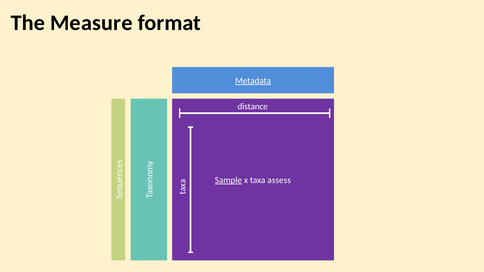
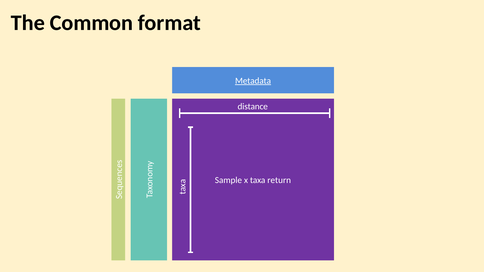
Measure: Measure -> Common
Sample underline: present -> none
assess: assess -> return
